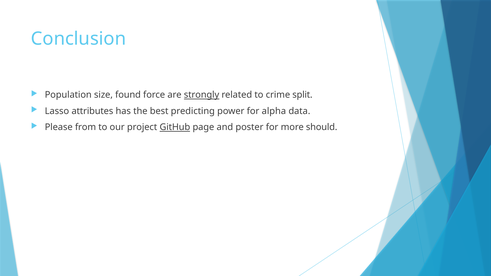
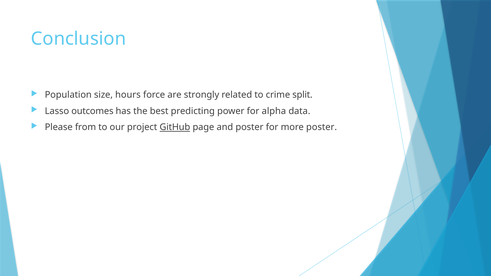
found: found -> hours
strongly underline: present -> none
attributes: attributes -> outcomes
more should: should -> poster
